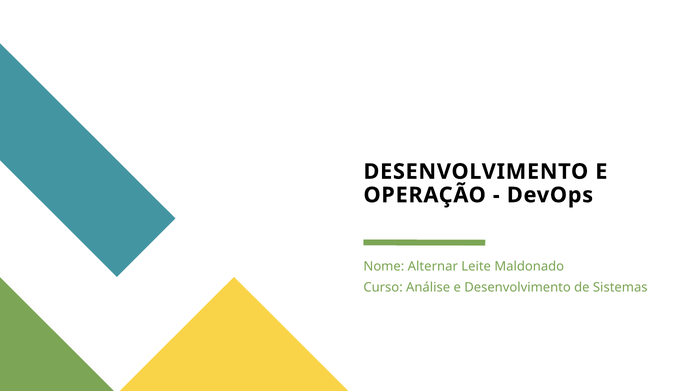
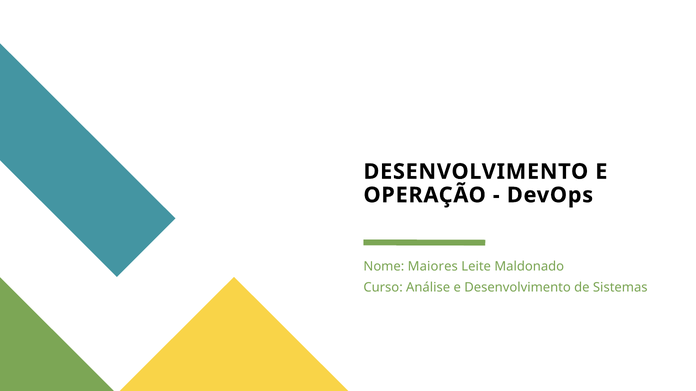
Alternar: Alternar -> Maiores
